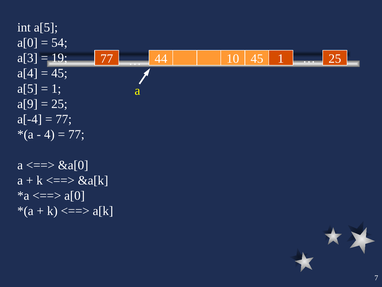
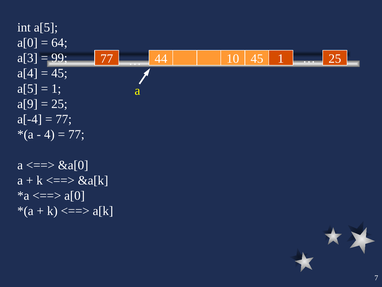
54: 54 -> 64
19: 19 -> 99
